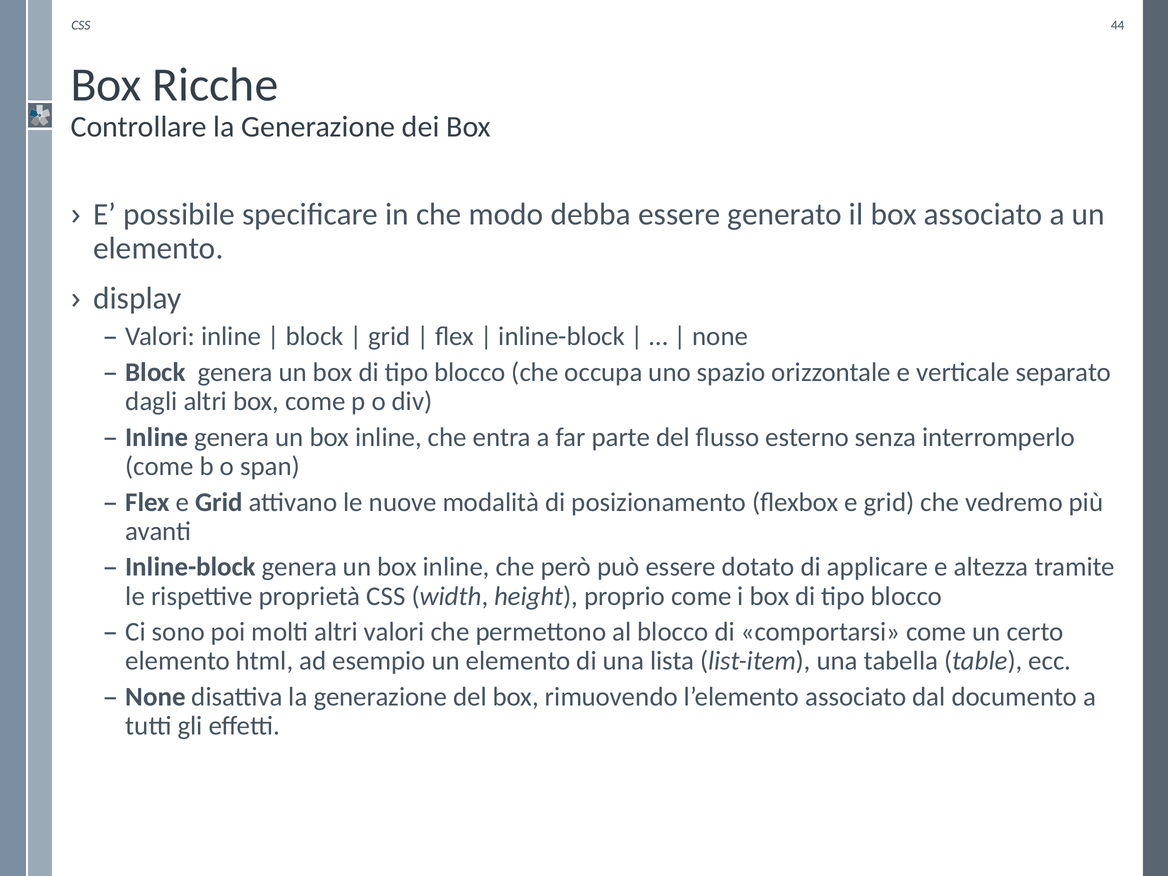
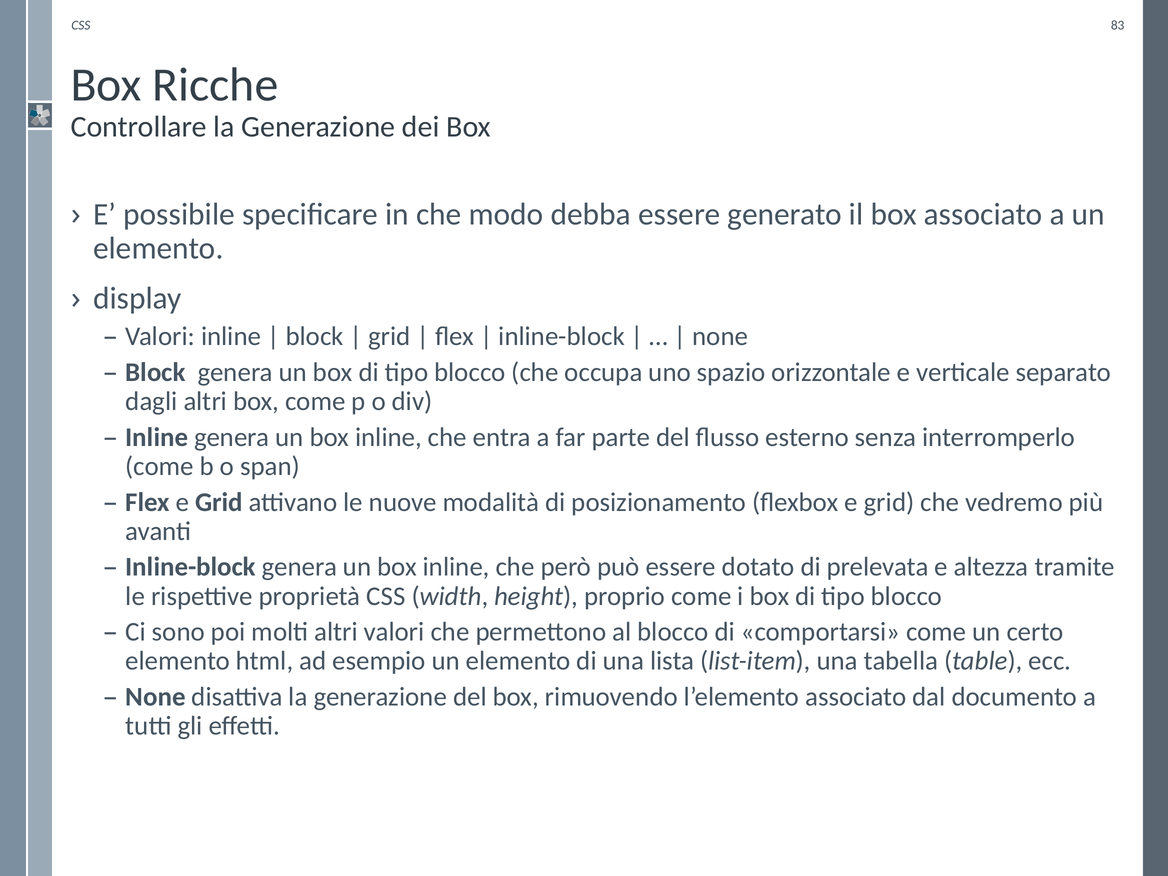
44: 44 -> 83
applicare: applicare -> prelevata
